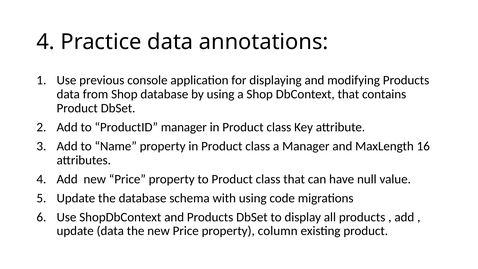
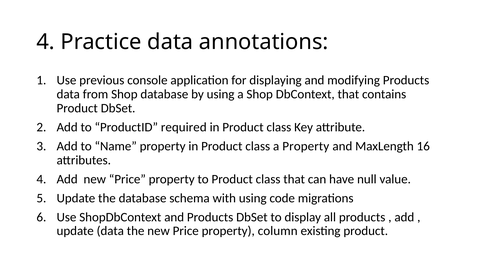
ProductID manager: manager -> required
a Manager: Manager -> Property
